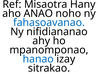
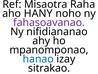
Hany: Hany -> Raha
ANAO: ANAO -> HANY
fahasoavanao colour: blue -> purple
